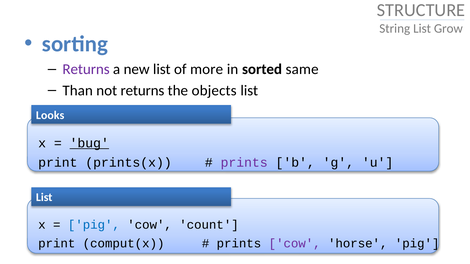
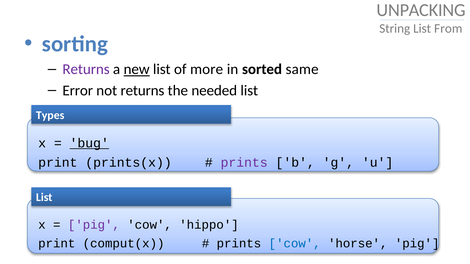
STRUCTURE: STRUCTURE -> UNPACKING
Grow: Grow -> From
new underline: none -> present
Than: Than -> Error
objects: objects -> needed
Looks: Looks -> Types
pig at (94, 225) colour: blue -> purple
count: count -> hippo
cow at (295, 244) colour: purple -> blue
